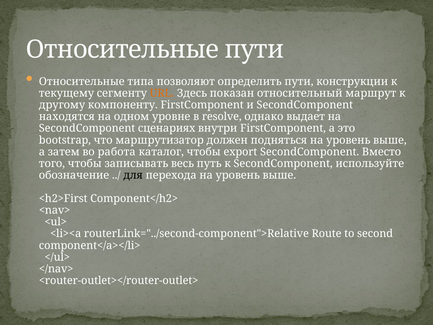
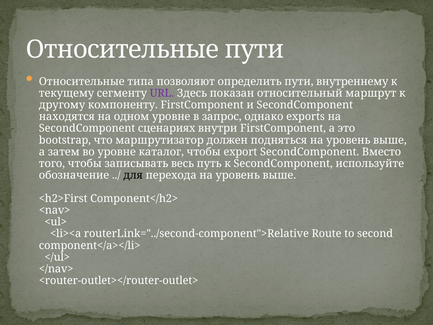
конструкции: конструкции -> внутреннему
URL colour: orange -> purple
resolve: resolve -> запрос
выдает: выдает -> exports
во работа: работа -> уровне
